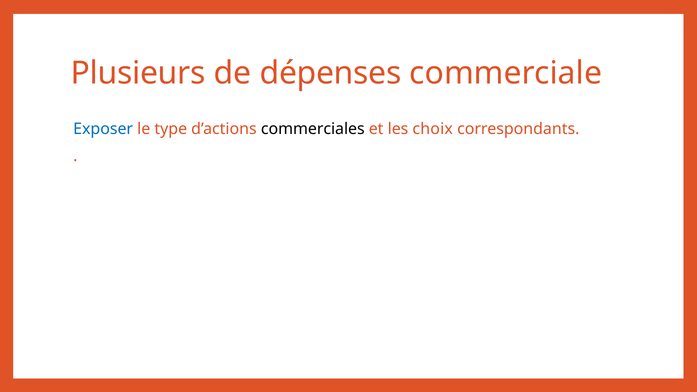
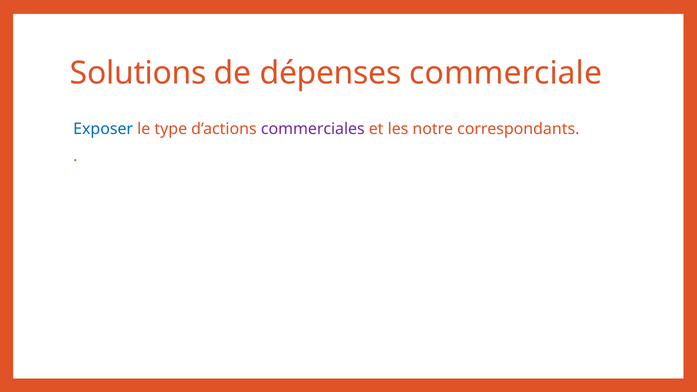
Plusieurs: Plusieurs -> Solutions
commerciales colour: black -> purple
choix: choix -> notre
